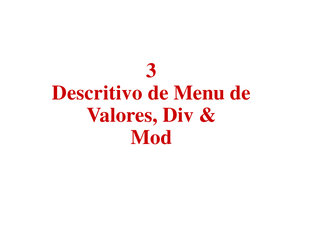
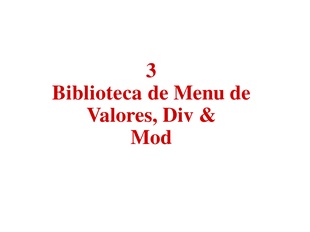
Descritivo: Descritivo -> Biblioteca
